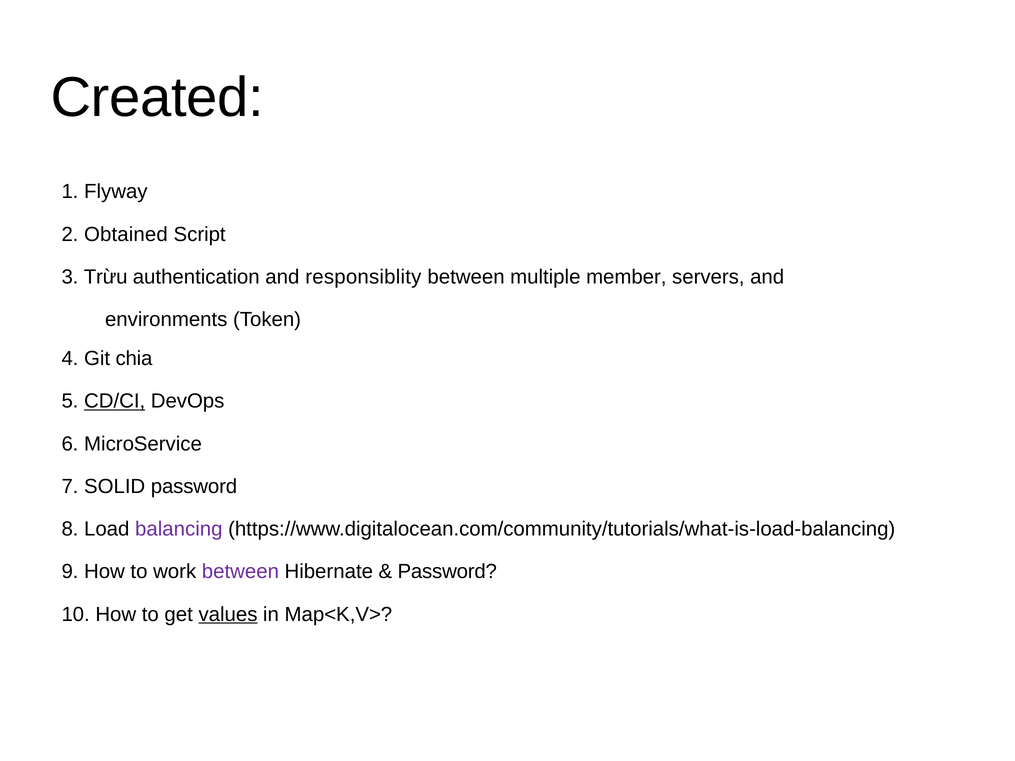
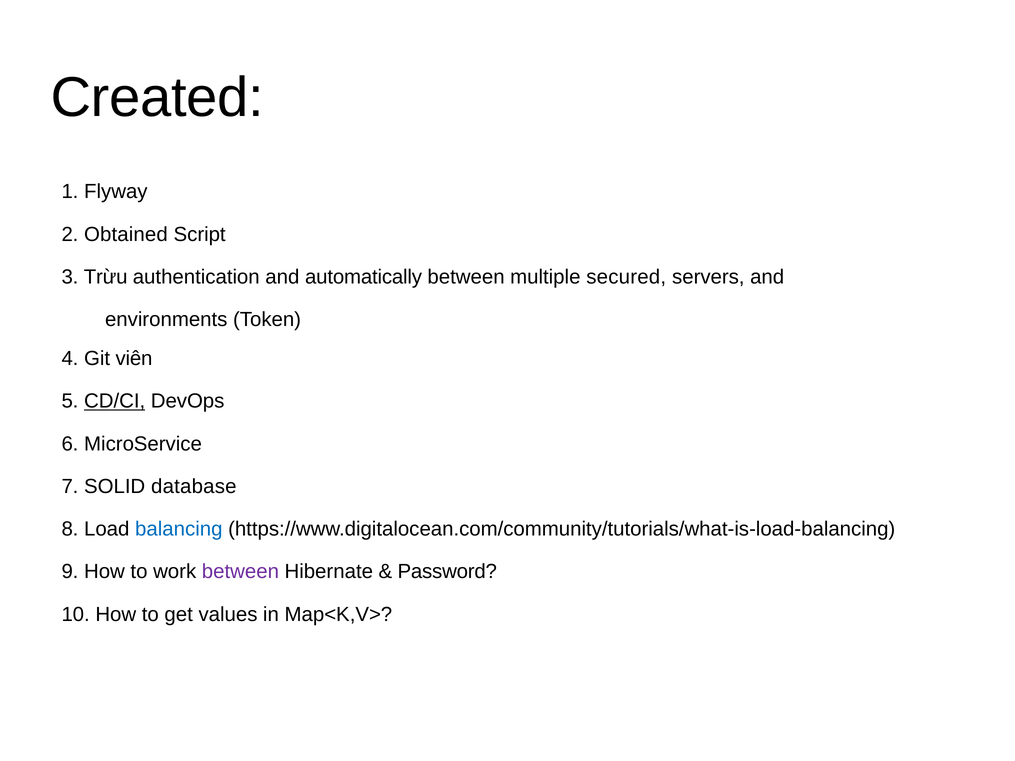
responsiblity: responsiblity -> automatically
member: member -> secured
chia: chia -> viên
SOLID password: password -> database
balancing colour: purple -> blue
values underline: present -> none
